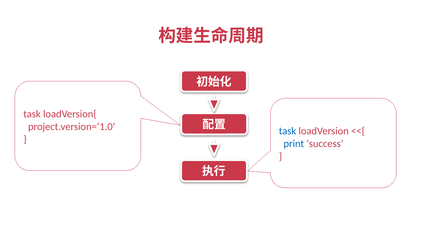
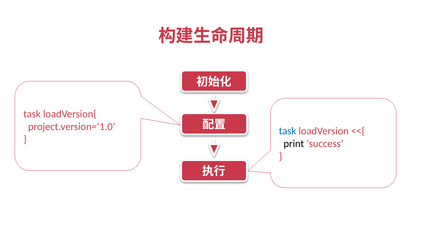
print colour: blue -> black
